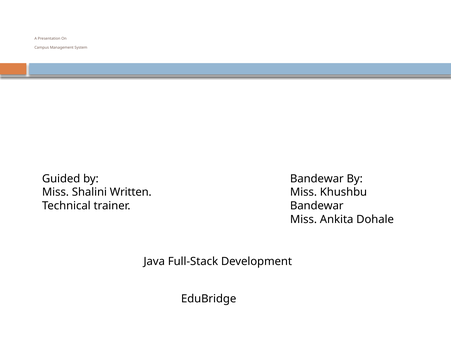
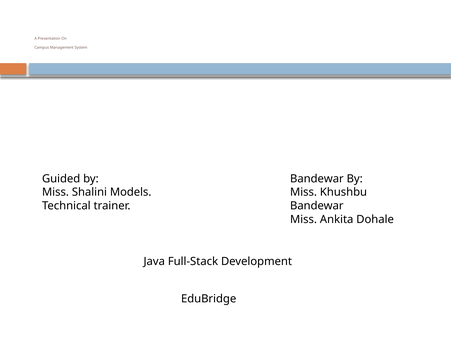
Written: Written -> Models
